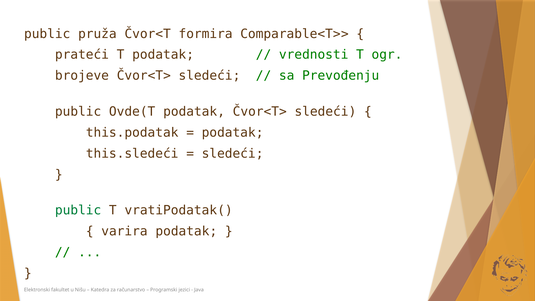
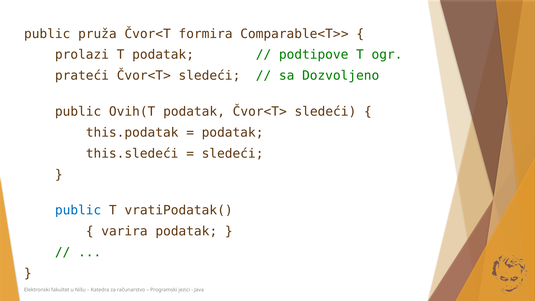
prateći: prateći -> prolazi
vrednosti: vrednosti -> podtipove
brojeve: brojeve -> prateći
Prevođenju: Prevođenju -> Dozvoljeno
Ovde(T: Ovde(T -> Ovih(T
public at (78, 210) colour: green -> blue
